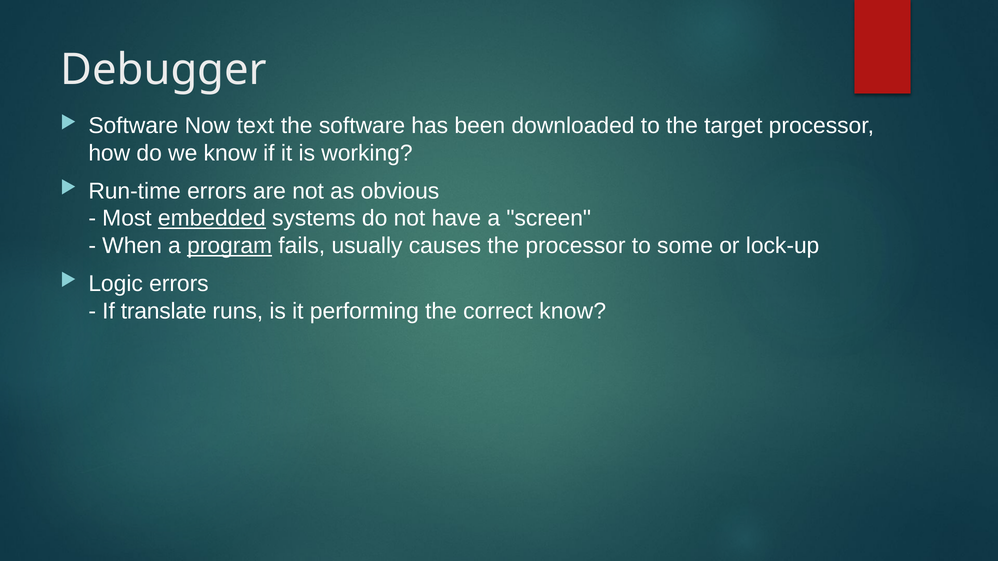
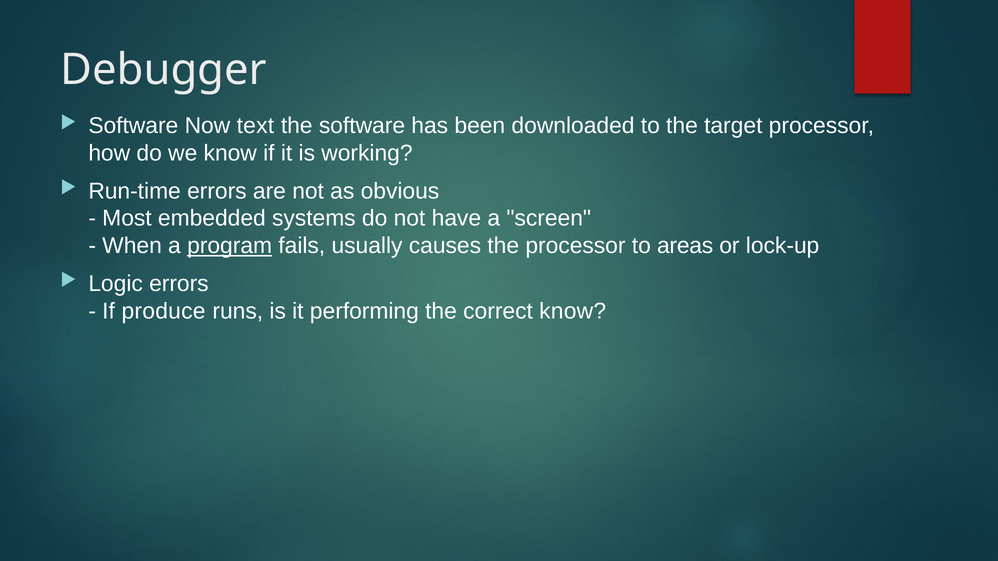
embedded underline: present -> none
some: some -> areas
translate: translate -> produce
